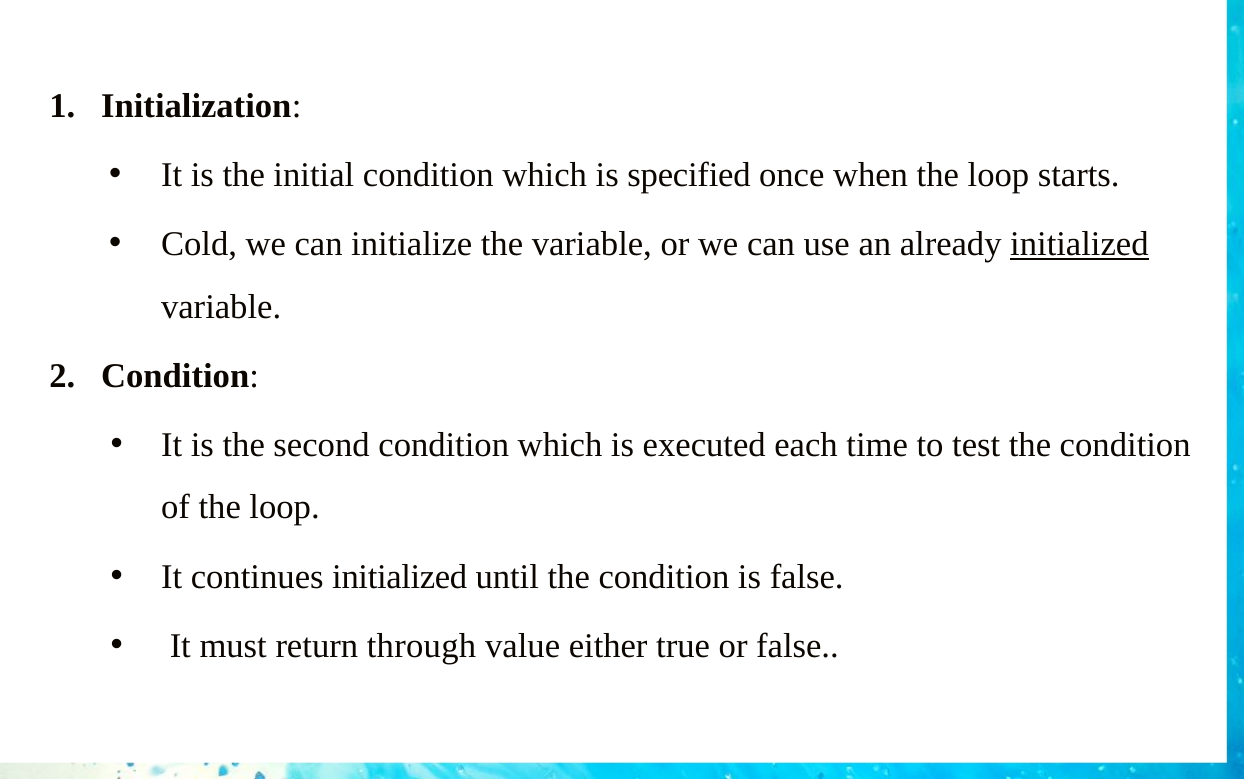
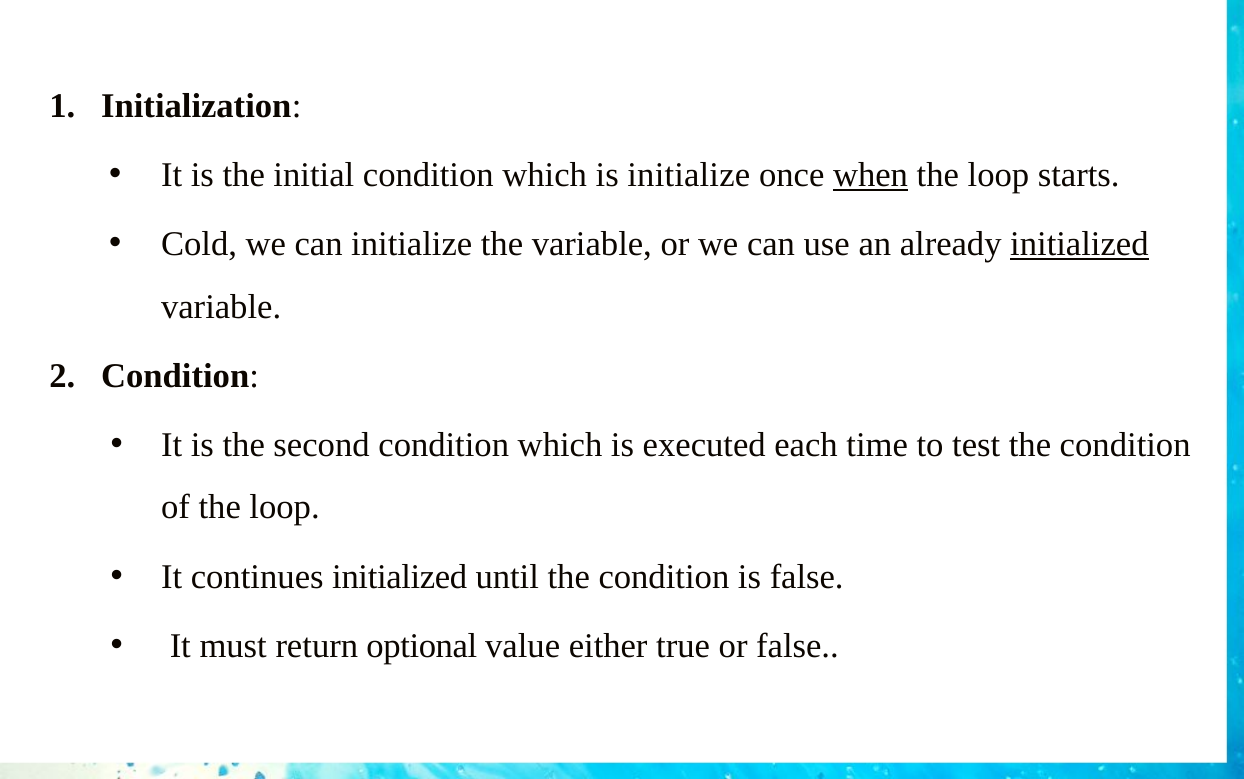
is specified: specified -> initialize
when underline: none -> present
through: through -> optional
